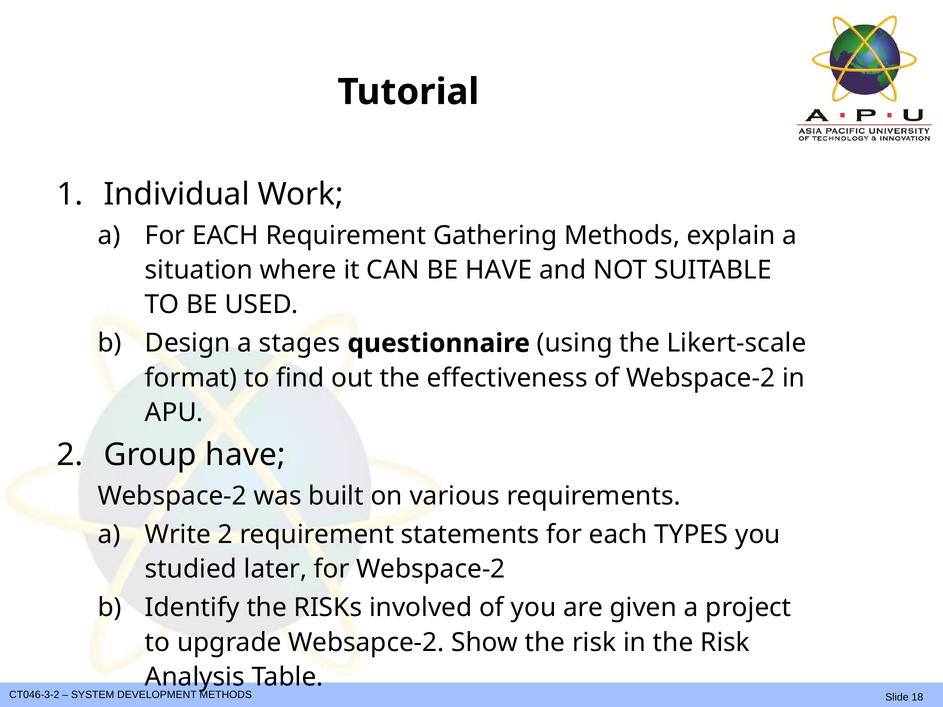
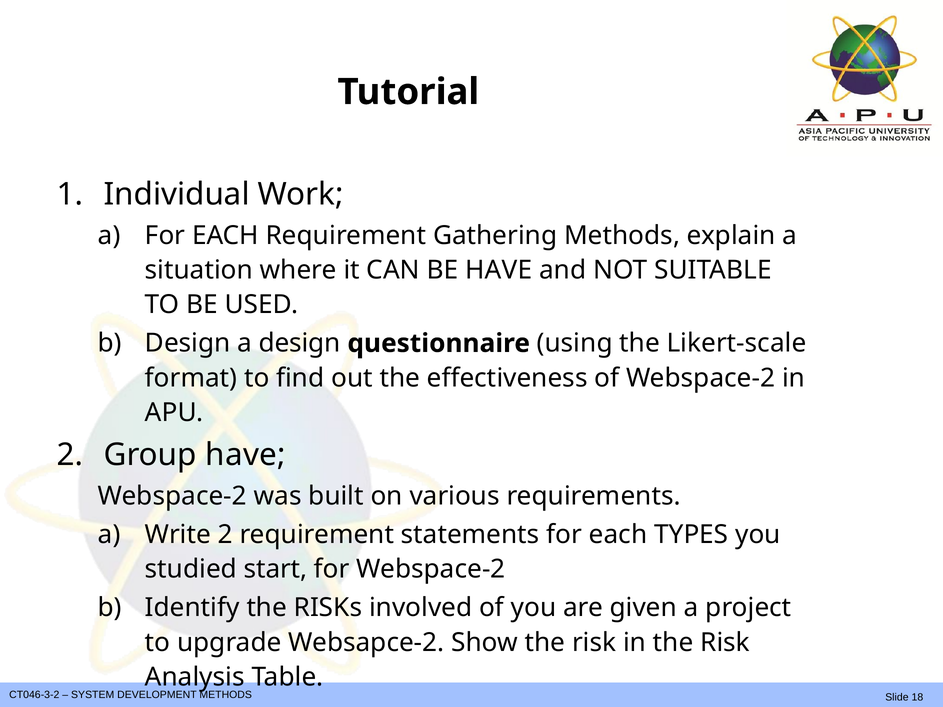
a stages: stages -> design
later: later -> start
